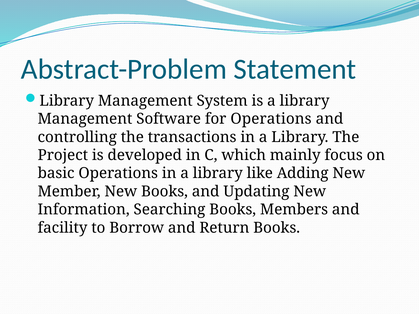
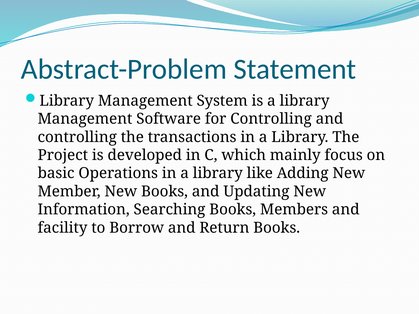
for Operations: Operations -> Controlling
